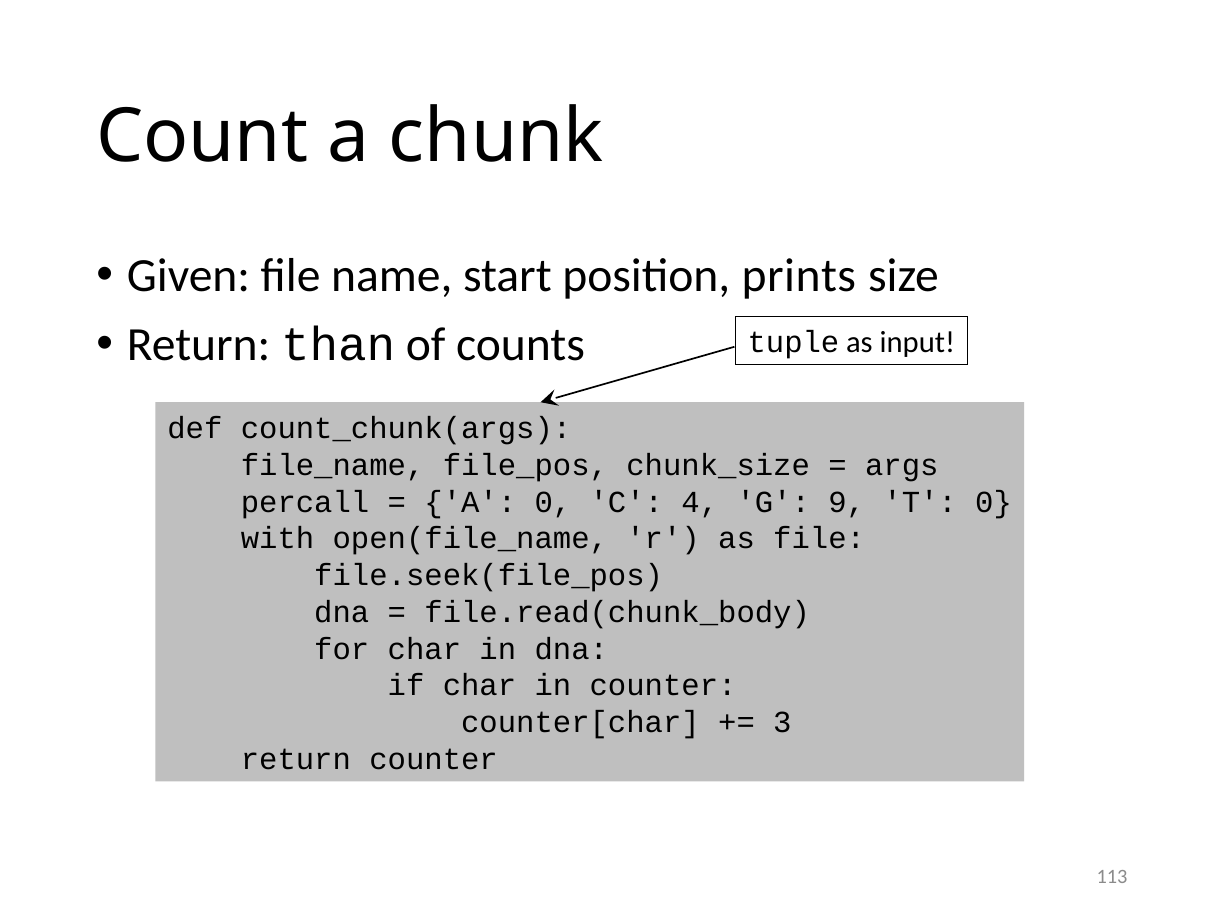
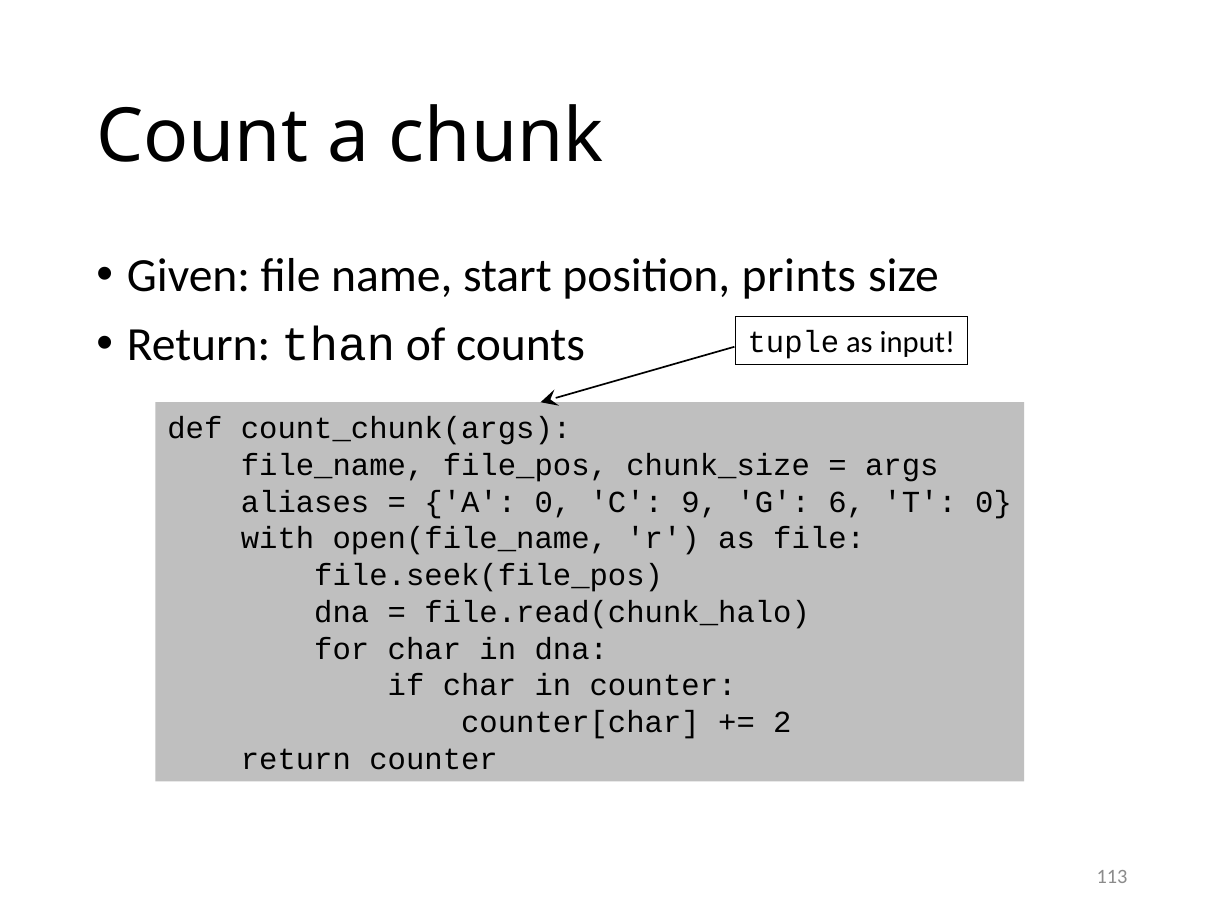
percall: percall -> aliases
4: 4 -> 9
9: 9 -> 6
file.read(chunk_body: file.read(chunk_body -> file.read(chunk_halo
3: 3 -> 2
